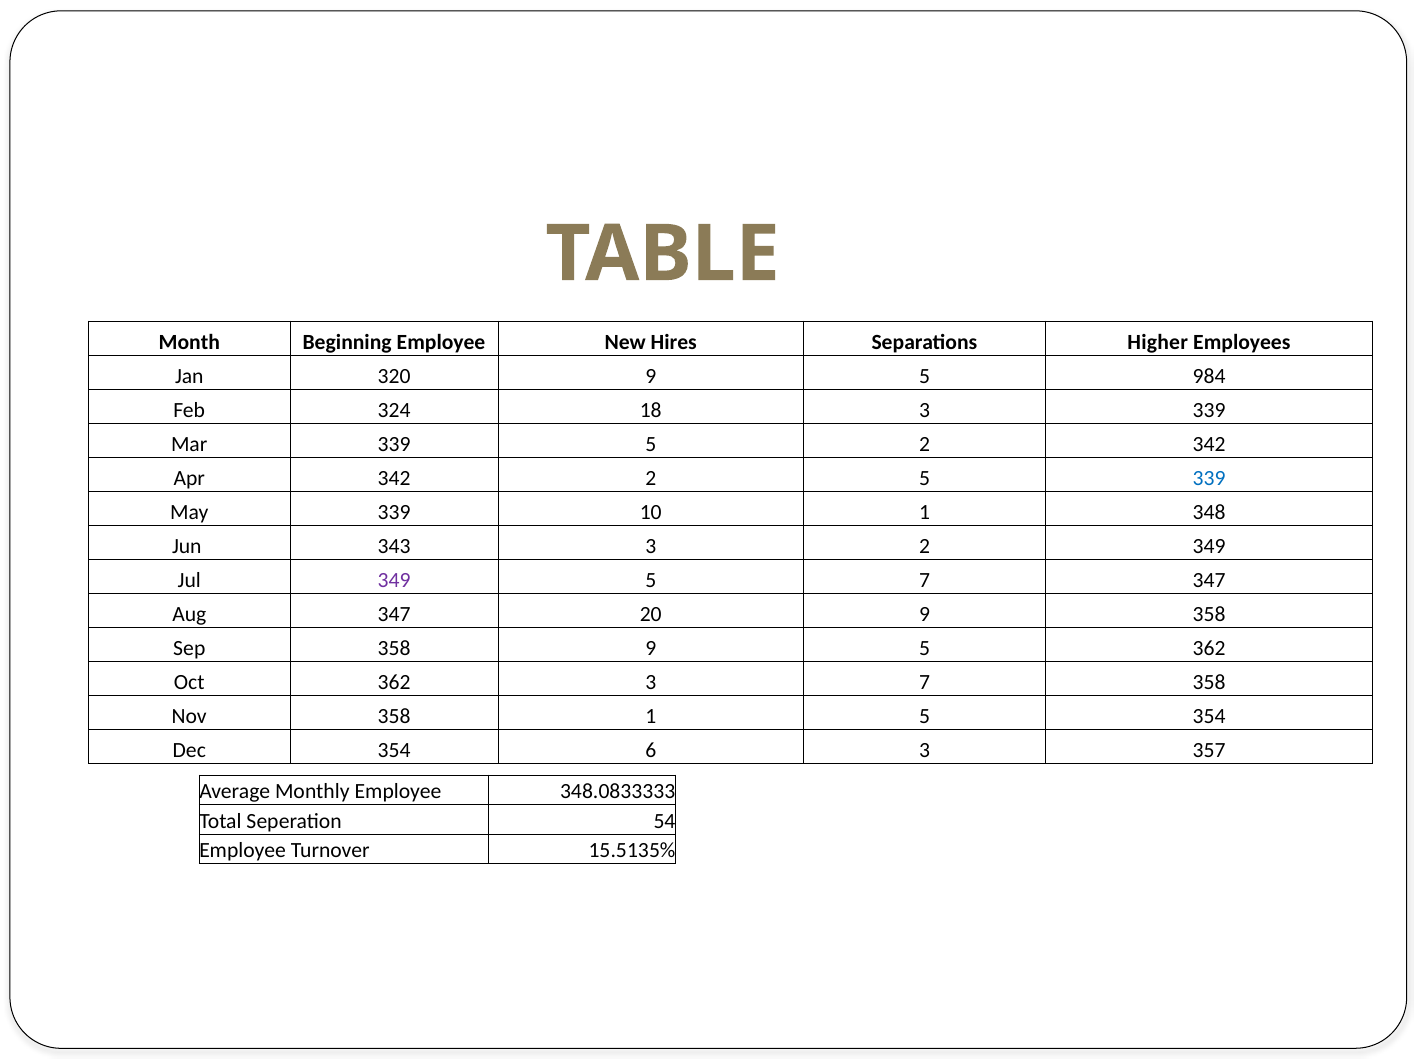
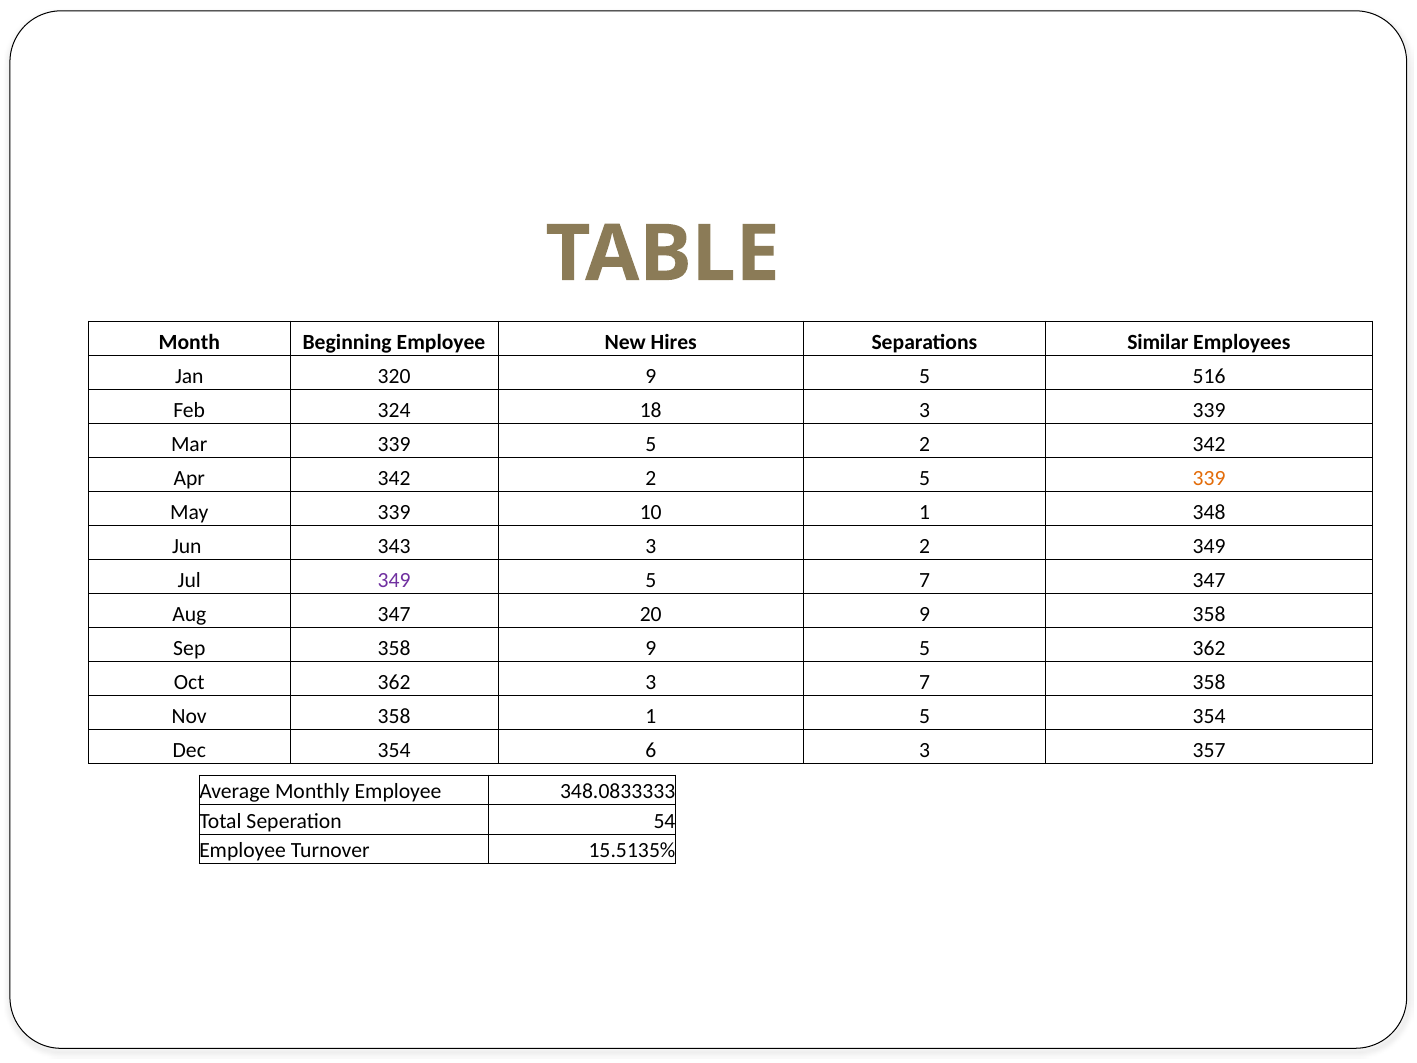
Higher: Higher -> Similar
984: 984 -> 516
339 at (1209, 478) colour: blue -> orange
